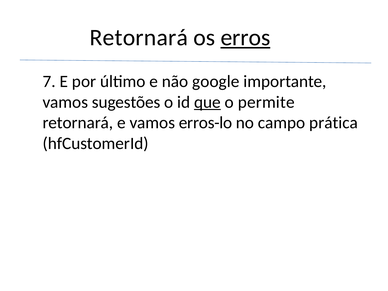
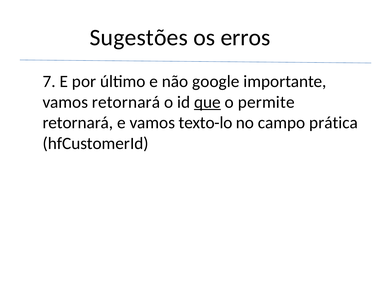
Retornará at (139, 38): Retornará -> Sugestões
erros underline: present -> none
vamos sugestões: sugestões -> retornará
erros-lo: erros-lo -> texto-lo
